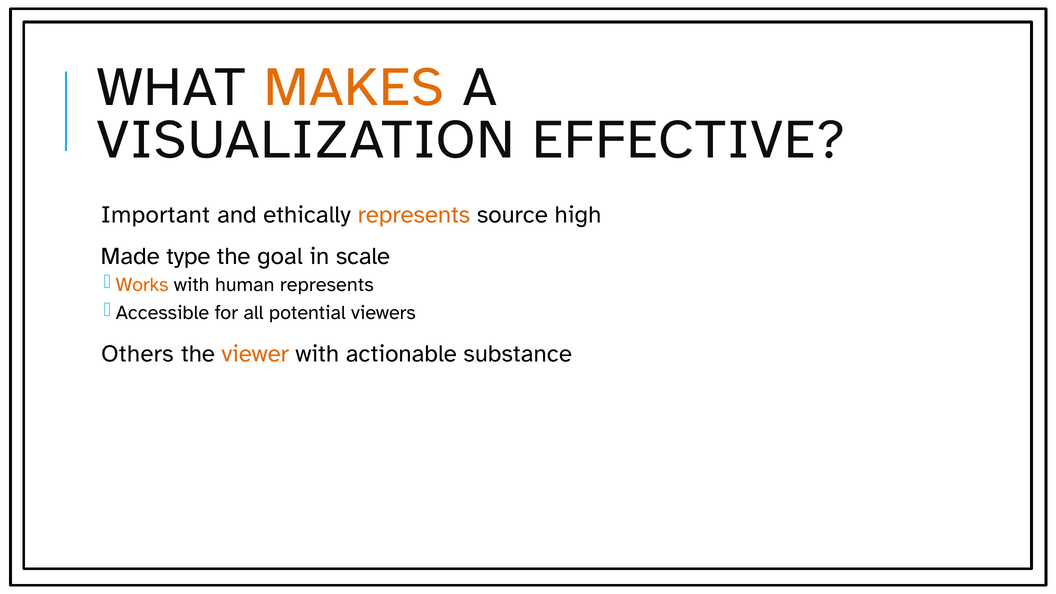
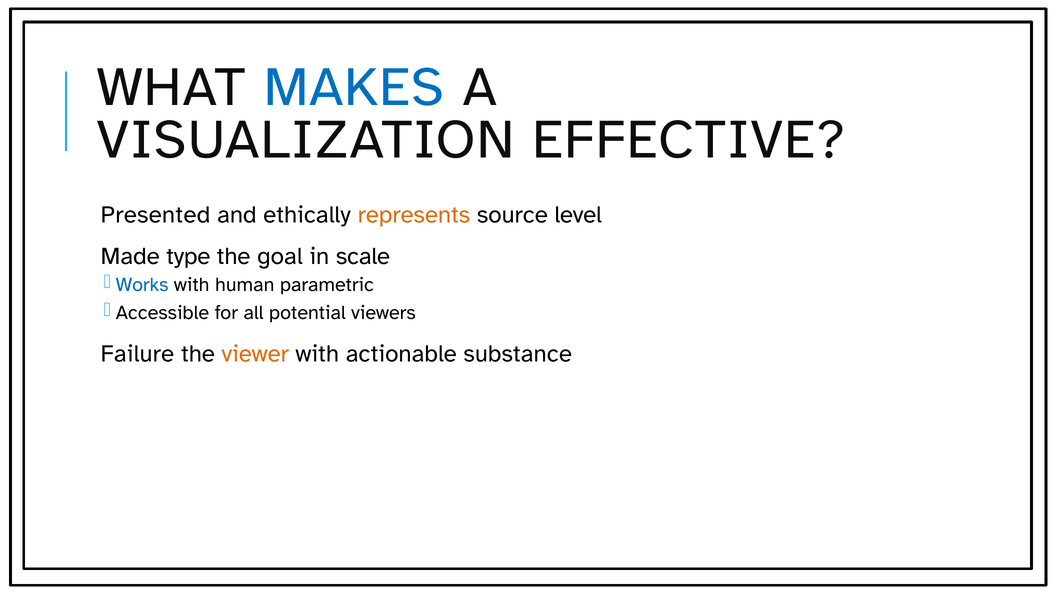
MAKES colour: orange -> blue
Important: Important -> Presented
high: high -> level
Works colour: orange -> blue
human represents: represents -> parametric
Others: Others -> Failure
